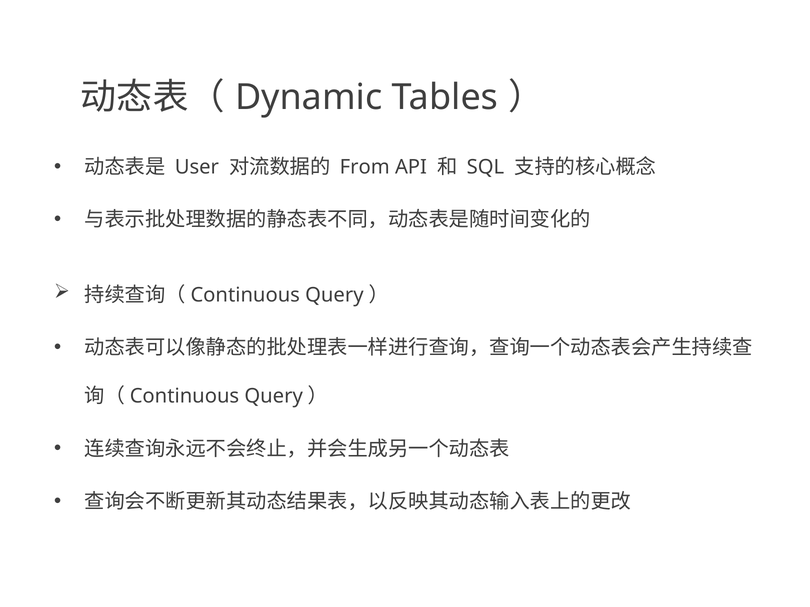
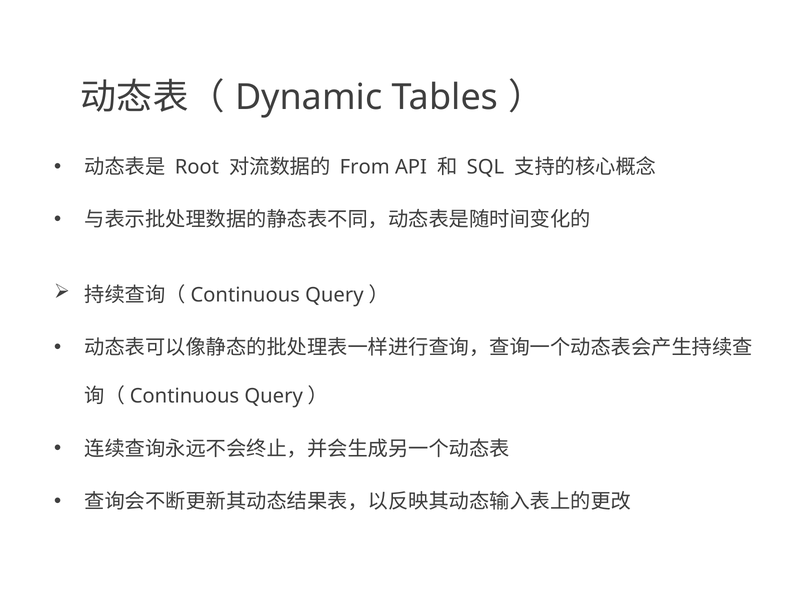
User: User -> Root
